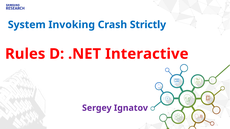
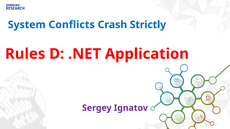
Invoking: Invoking -> Conflicts
Interactive: Interactive -> Application
